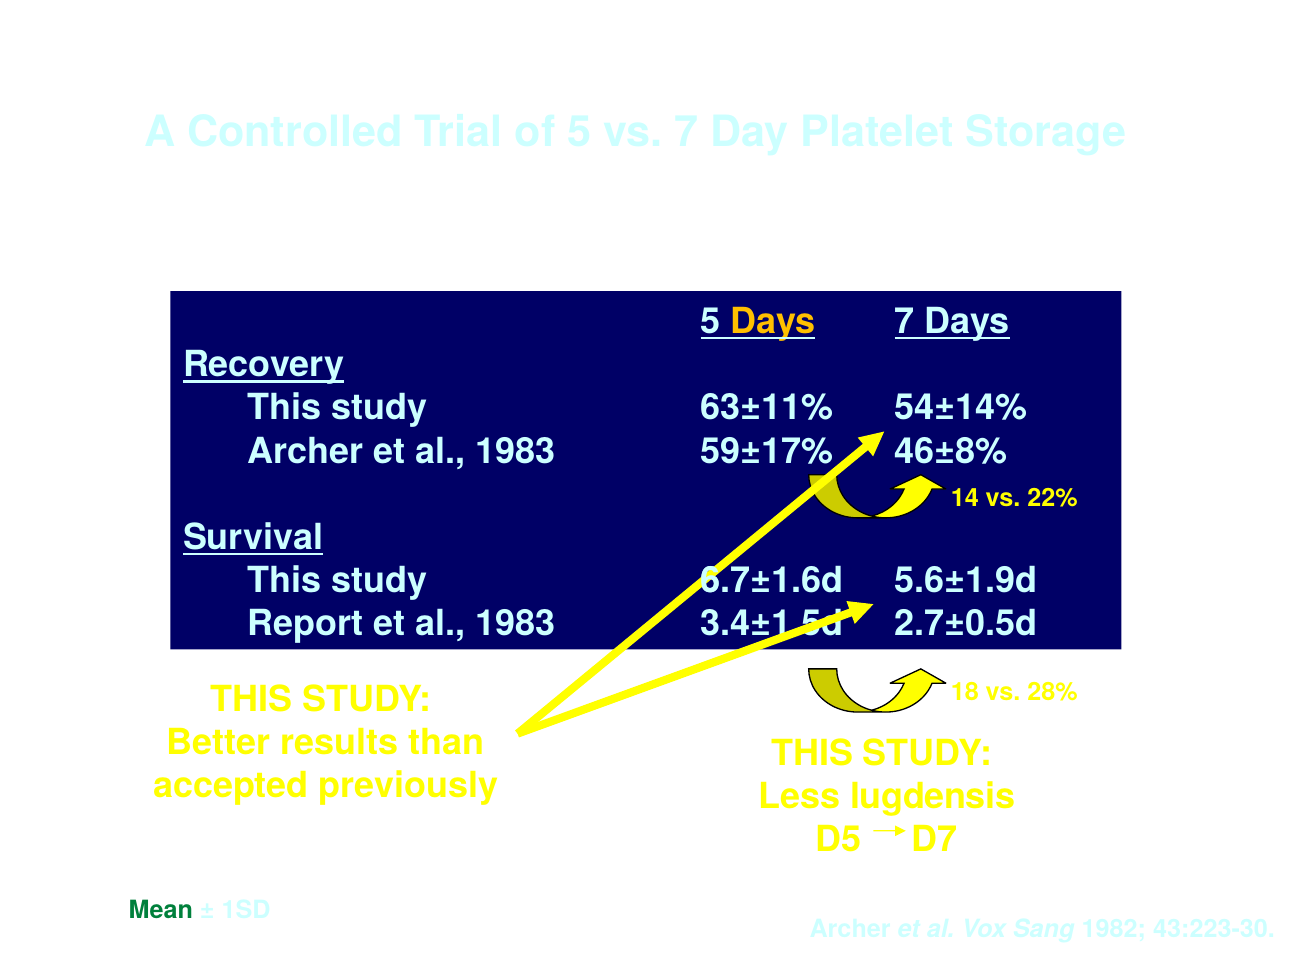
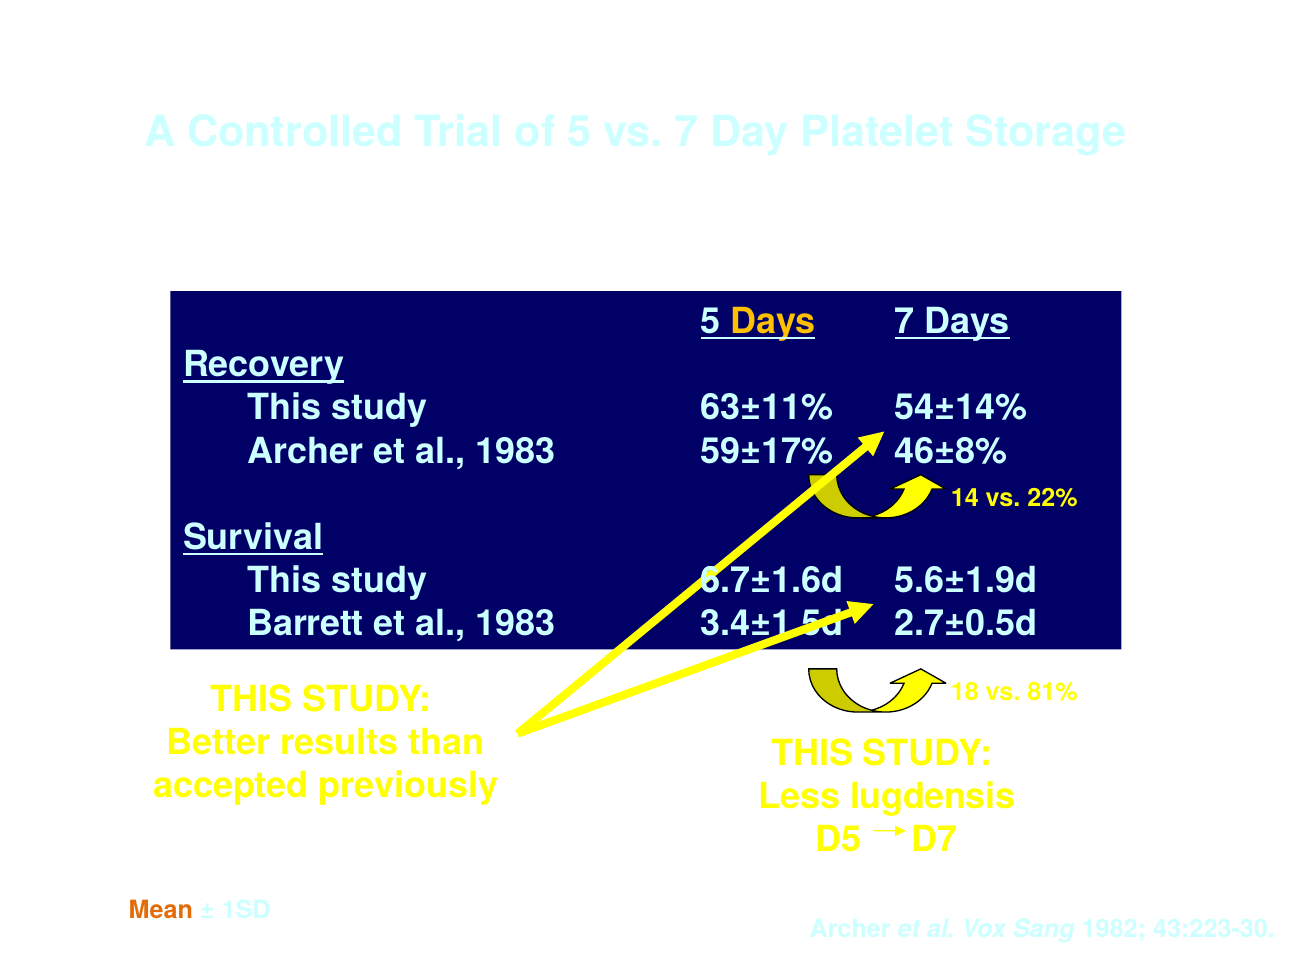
Report: Report -> Barrett
28%: 28% -> 81%
Mean colour: green -> orange
